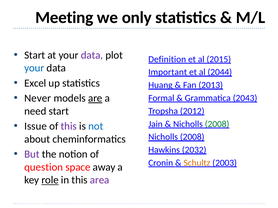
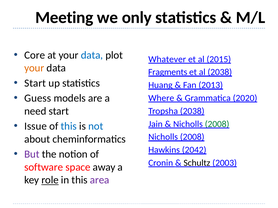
Start at (35, 55): Start -> Core
data at (92, 55) colour: purple -> blue
Definition: Definition -> Whatever
your at (34, 68) colour: blue -> orange
Important: Important -> Fragments
al 2044: 2044 -> 2038
Excel at (35, 83): Excel -> Start
Never: Never -> Guess
are underline: present -> none
Formal: Formal -> Where
2043: 2043 -> 2020
Tropsha 2012: 2012 -> 2038
this at (69, 126) colour: purple -> blue
2032: 2032 -> 2042
Schultz colour: orange -> black
question: question -> software
